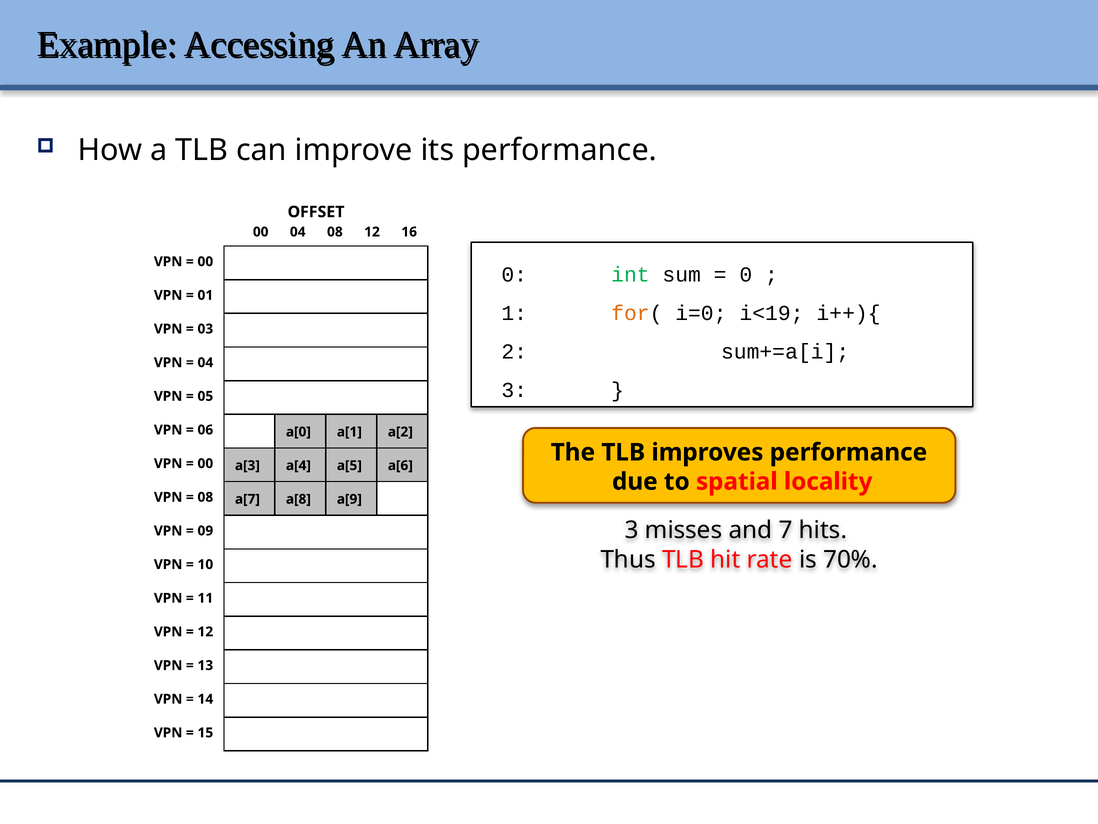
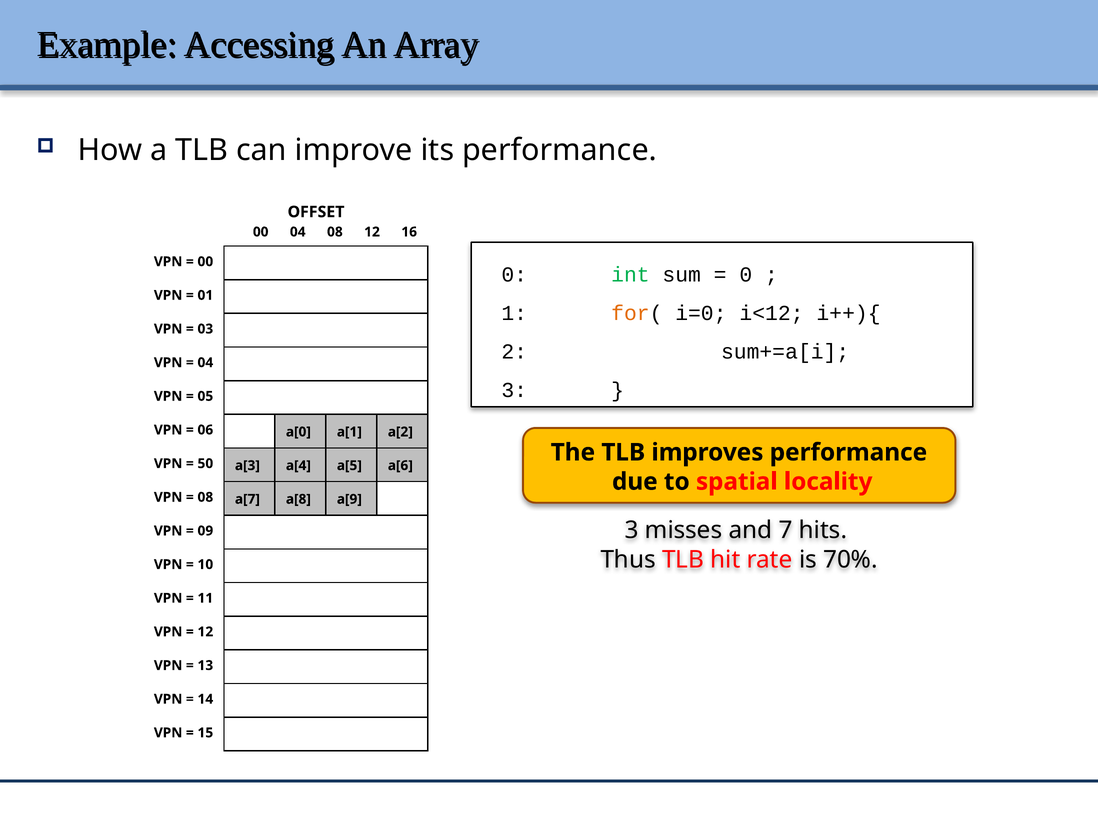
i<19: i<19 -> i<12
00 at (205, 463): 00 -> 50
